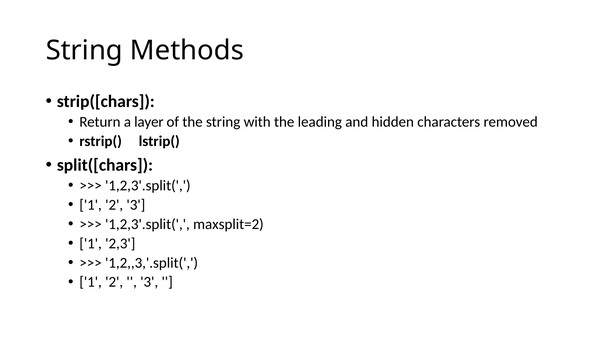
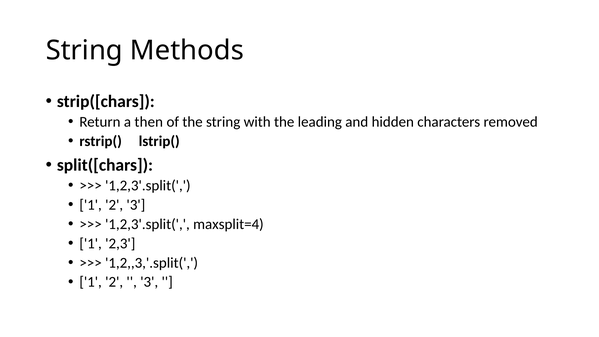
layer: layer -> then
maxsplit=2: maxsplit=2 -> maxsplit=4
